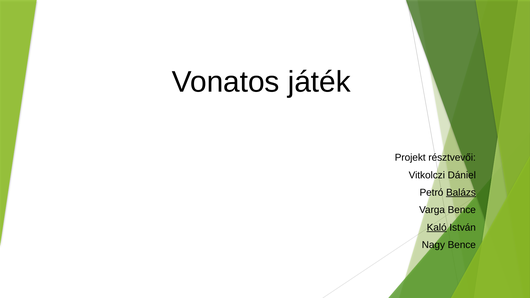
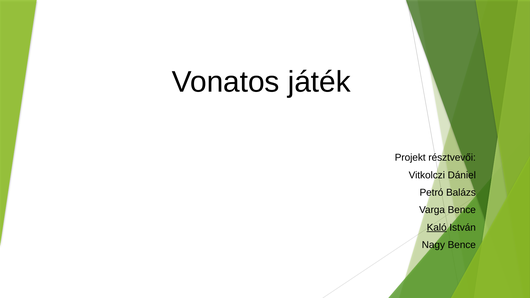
Balázs underline: present -> none
